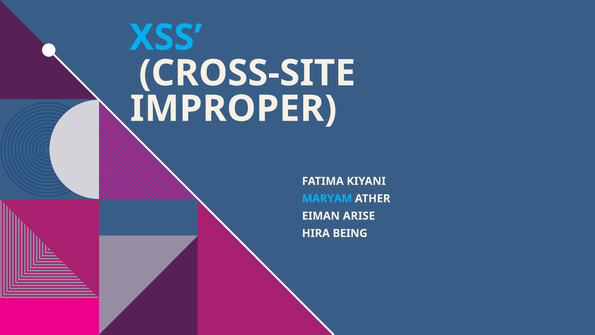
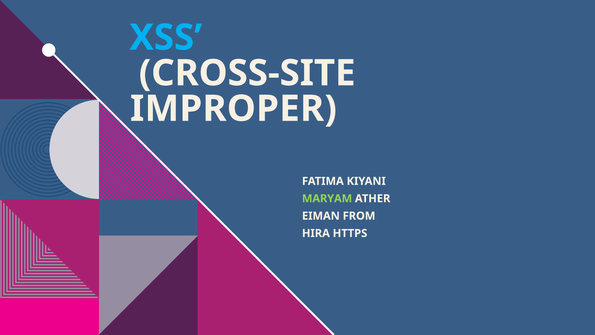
MARYAM colour: light blue -> light green
ARISE: ARISE -> FROM
BEING: BEING -> HTTPS
